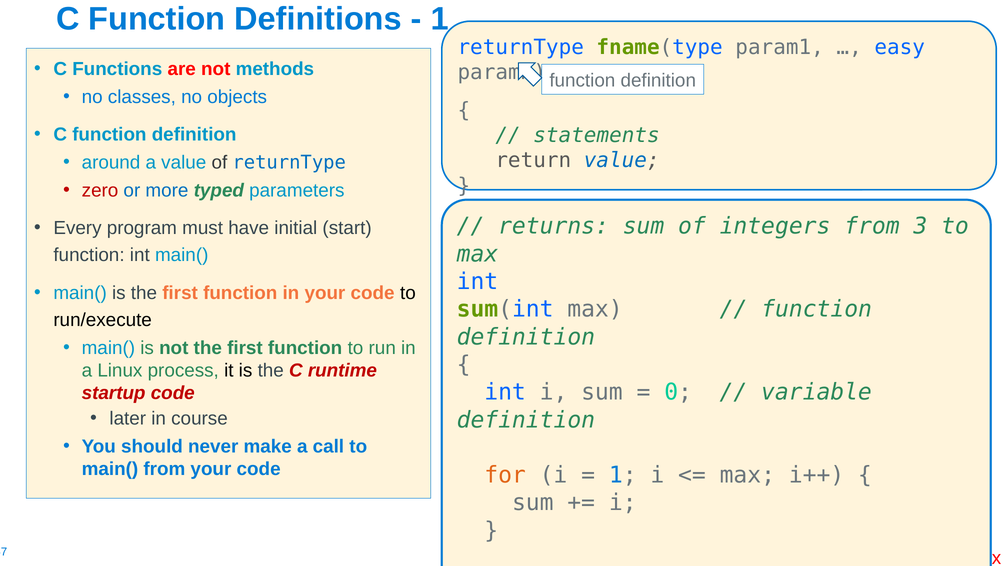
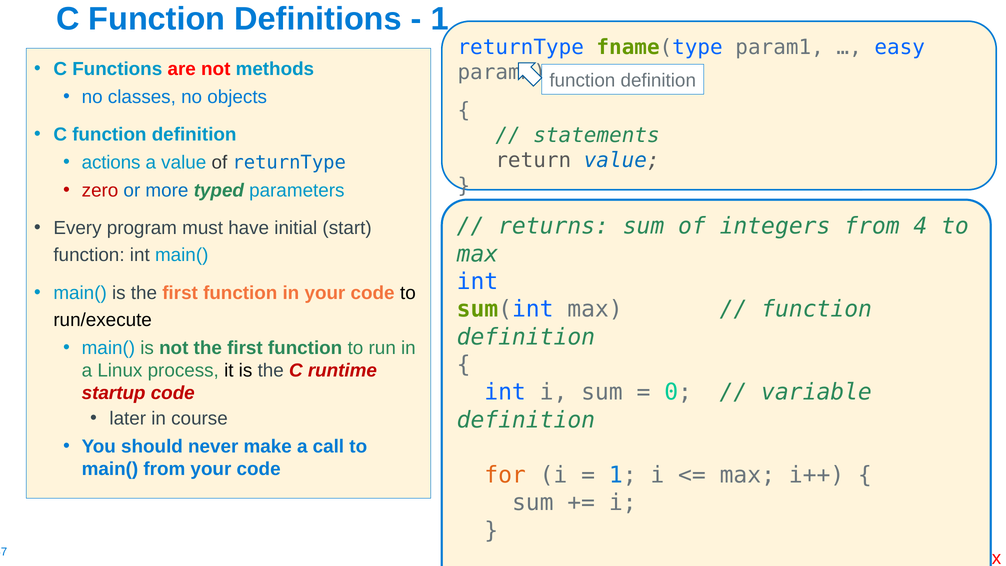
around: around -> actions
3: 3 -> 4
